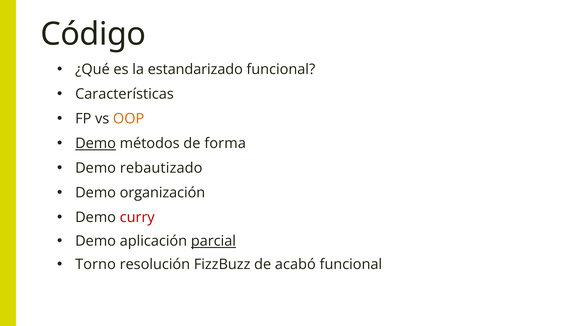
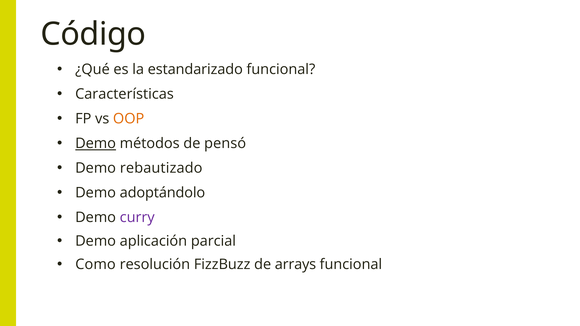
forma: forma -> pensó
organización: organización -> adoptándolo
curry colour: red -> purple
parcial underline: present -> none
Torno: Torno -> Como
acabó: acabó -> arrays
